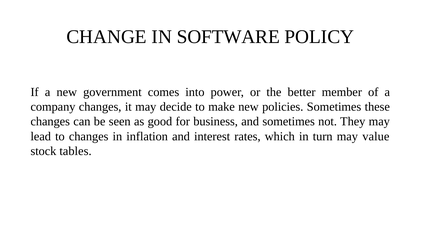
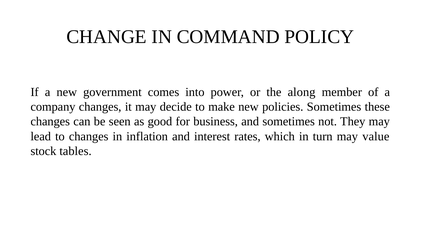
SOFTWARE: SOFTWARE -> COMMAND
better: better -> along
